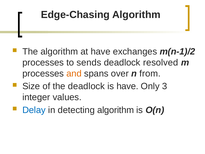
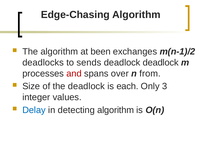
at have: have -> been
processes at (43, 62): processes -> deadlocks
deadlock resolved: resolved -> deadlock
and colour: orange -> red
is have: have -> each
